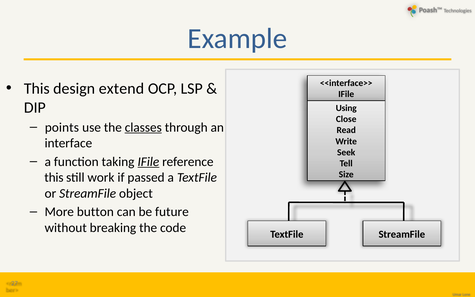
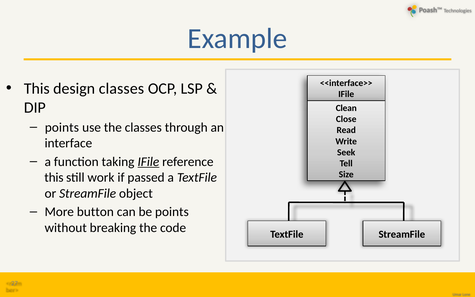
design extend: extend -> classes
Using: Using -> Clean
classes at (143, 127) underline: present -> none
be future: future -> points
